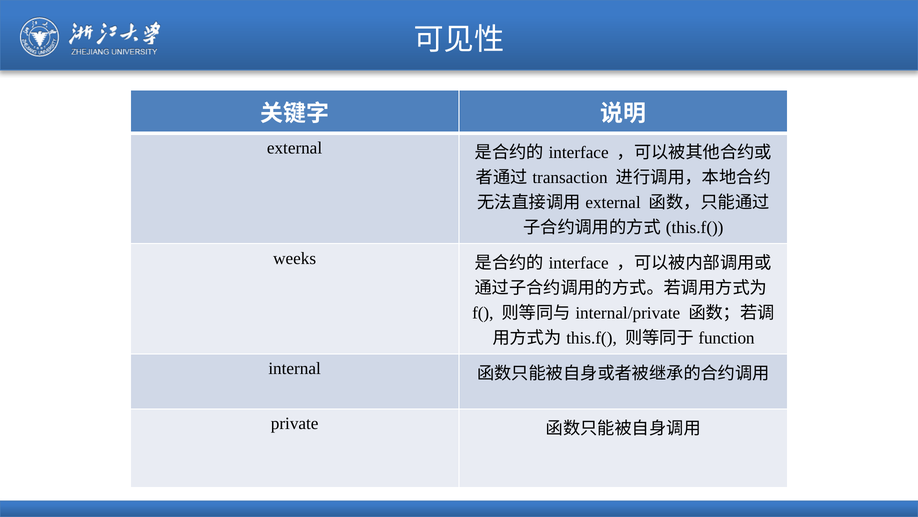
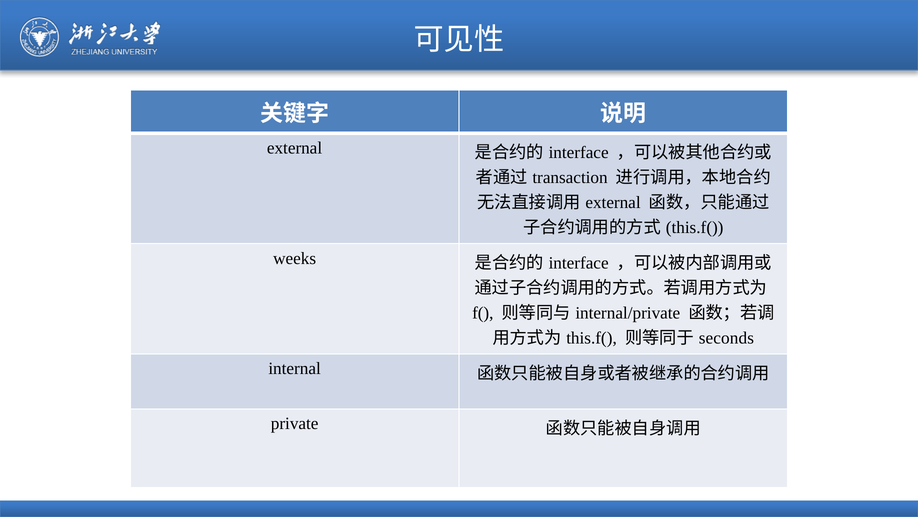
function: function -> seconds
